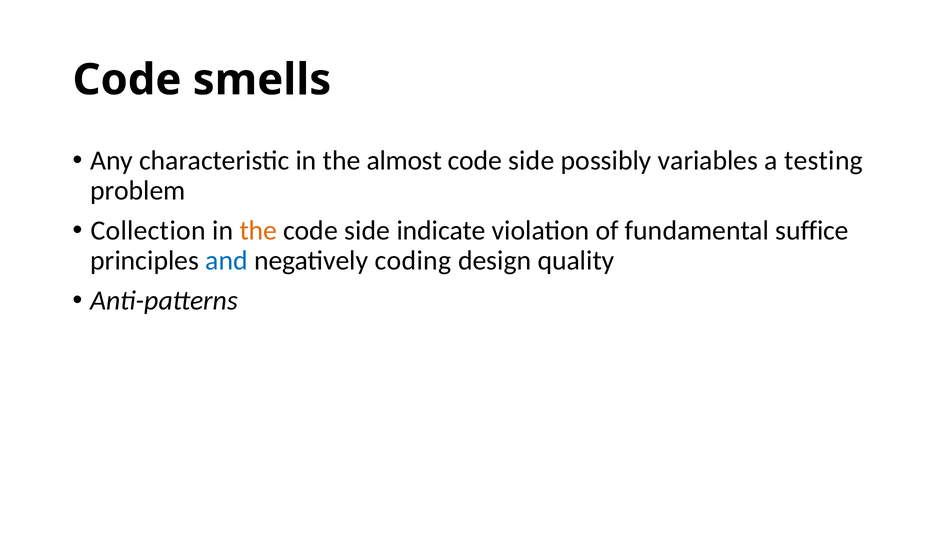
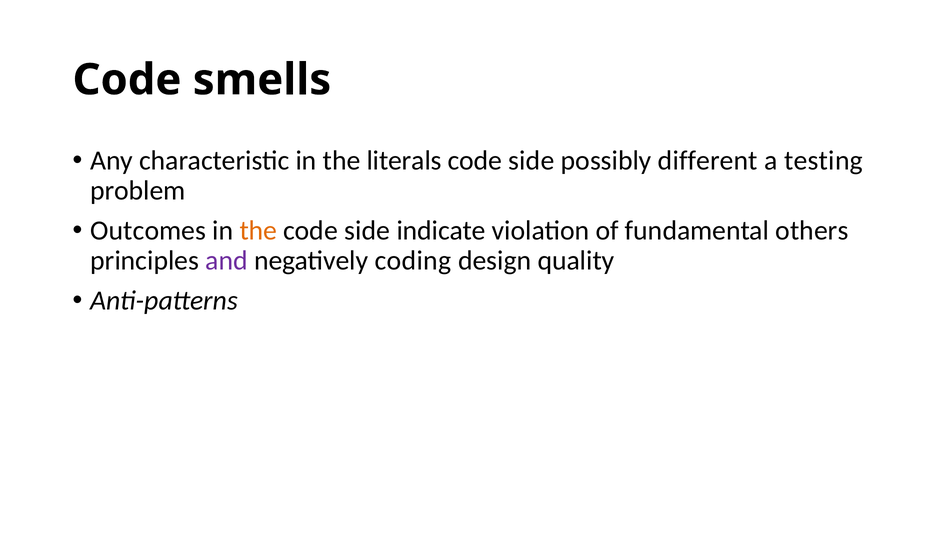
almost: almost -> literals
variables: variables -> different
Collection: Collection -> Outcomes
suffice: suffice -> others
and colour: blue -> purple
